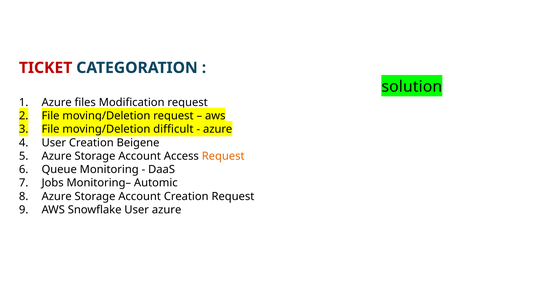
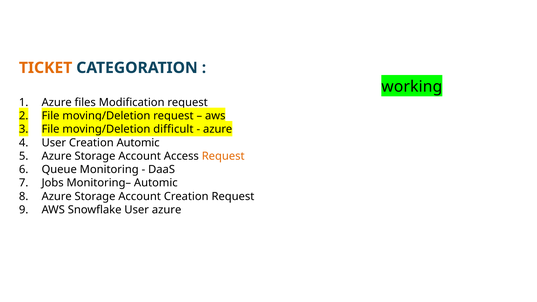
TICKET colour: red -> orange
solution: solution -> working
Creation Beigene: Beigene -> Automic
